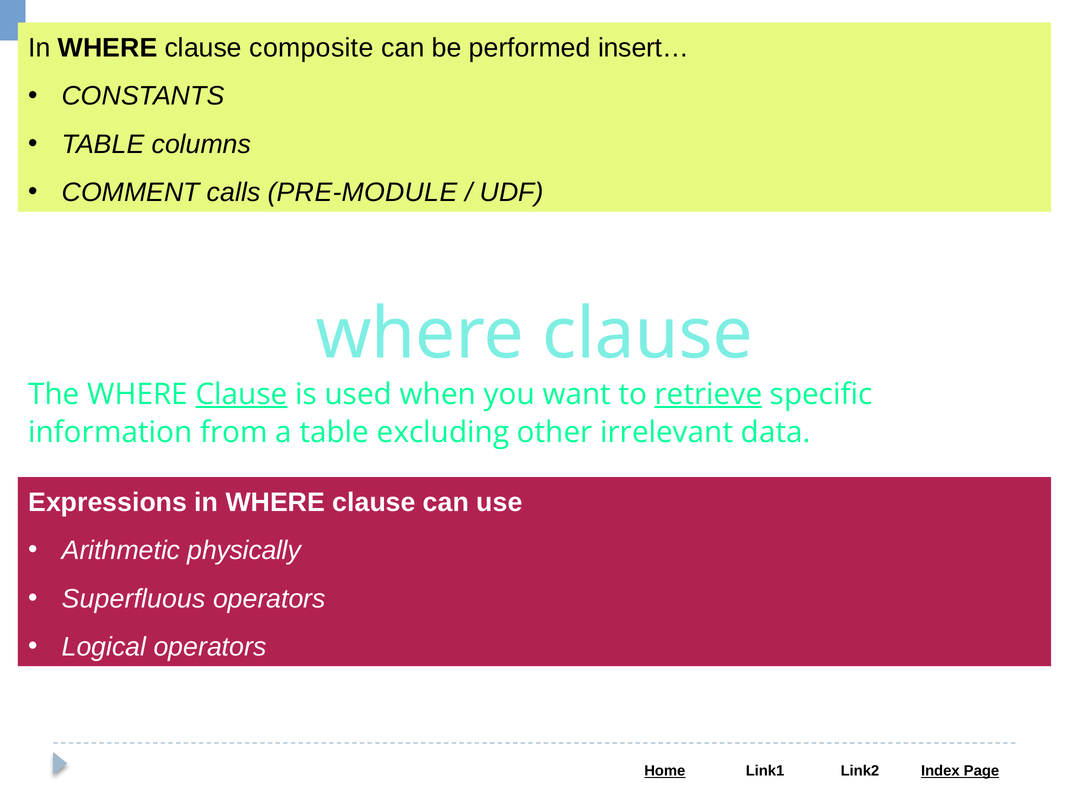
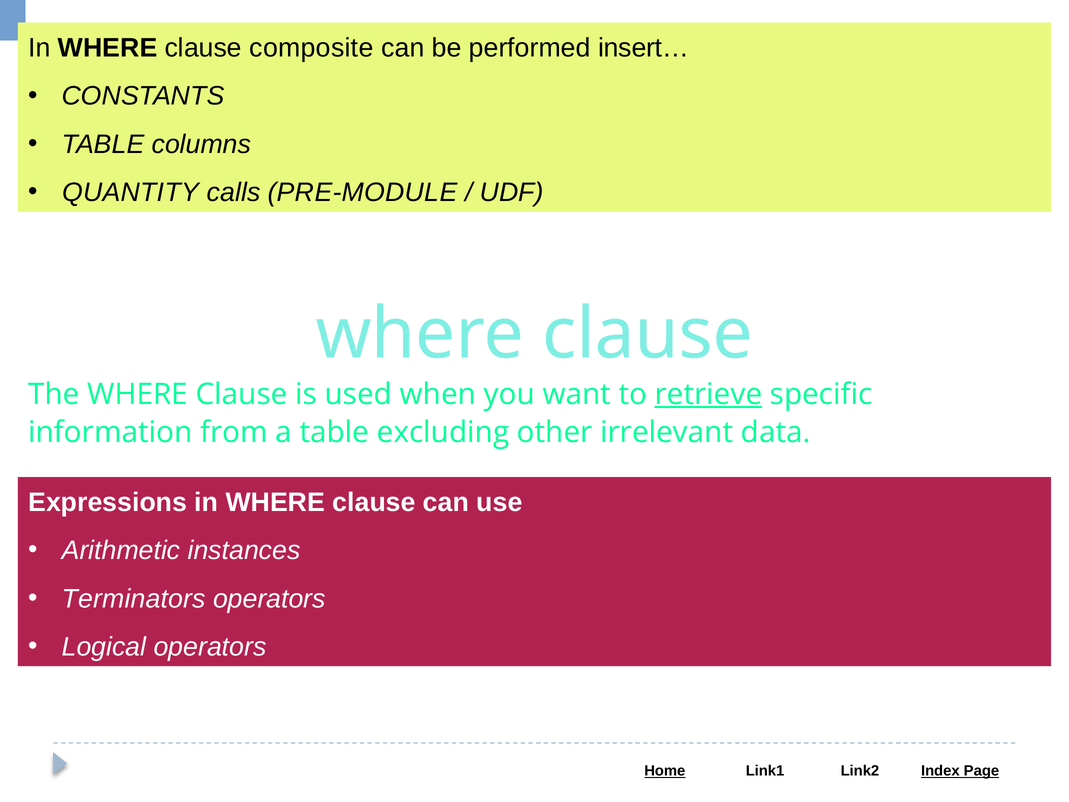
COMMENT: COMMENT -> QUANTITY
Clause at (242, 394) underline: present -> none
physically: physically -> instances
Superfluous: Superfluous -> Terminators
